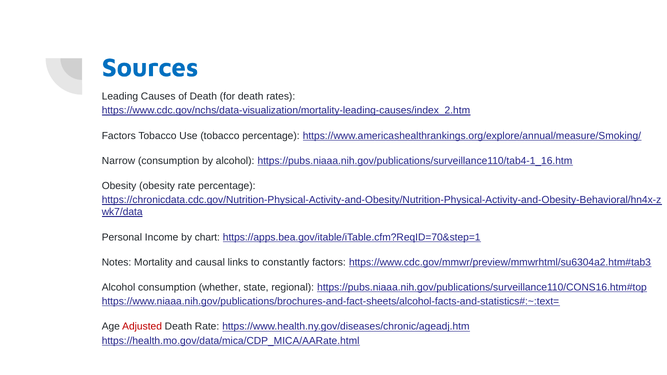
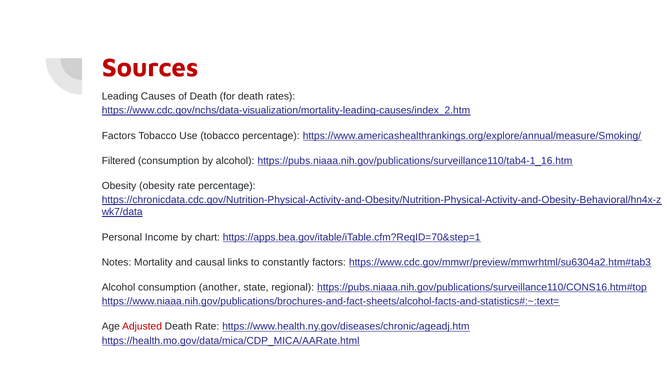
Sources colour: blue -> red
Narrow: Narrow -> Filtered
whether: whether -> another
